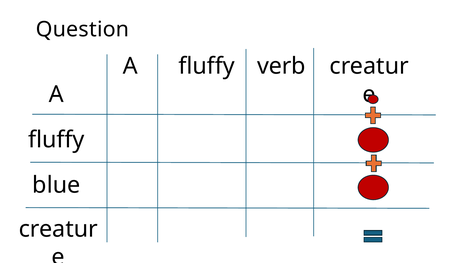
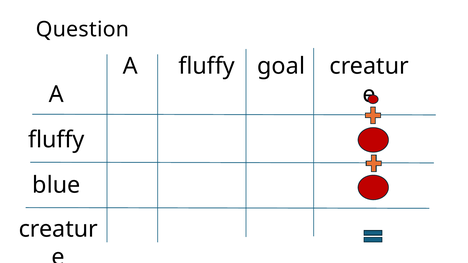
verb: verb -> goal
